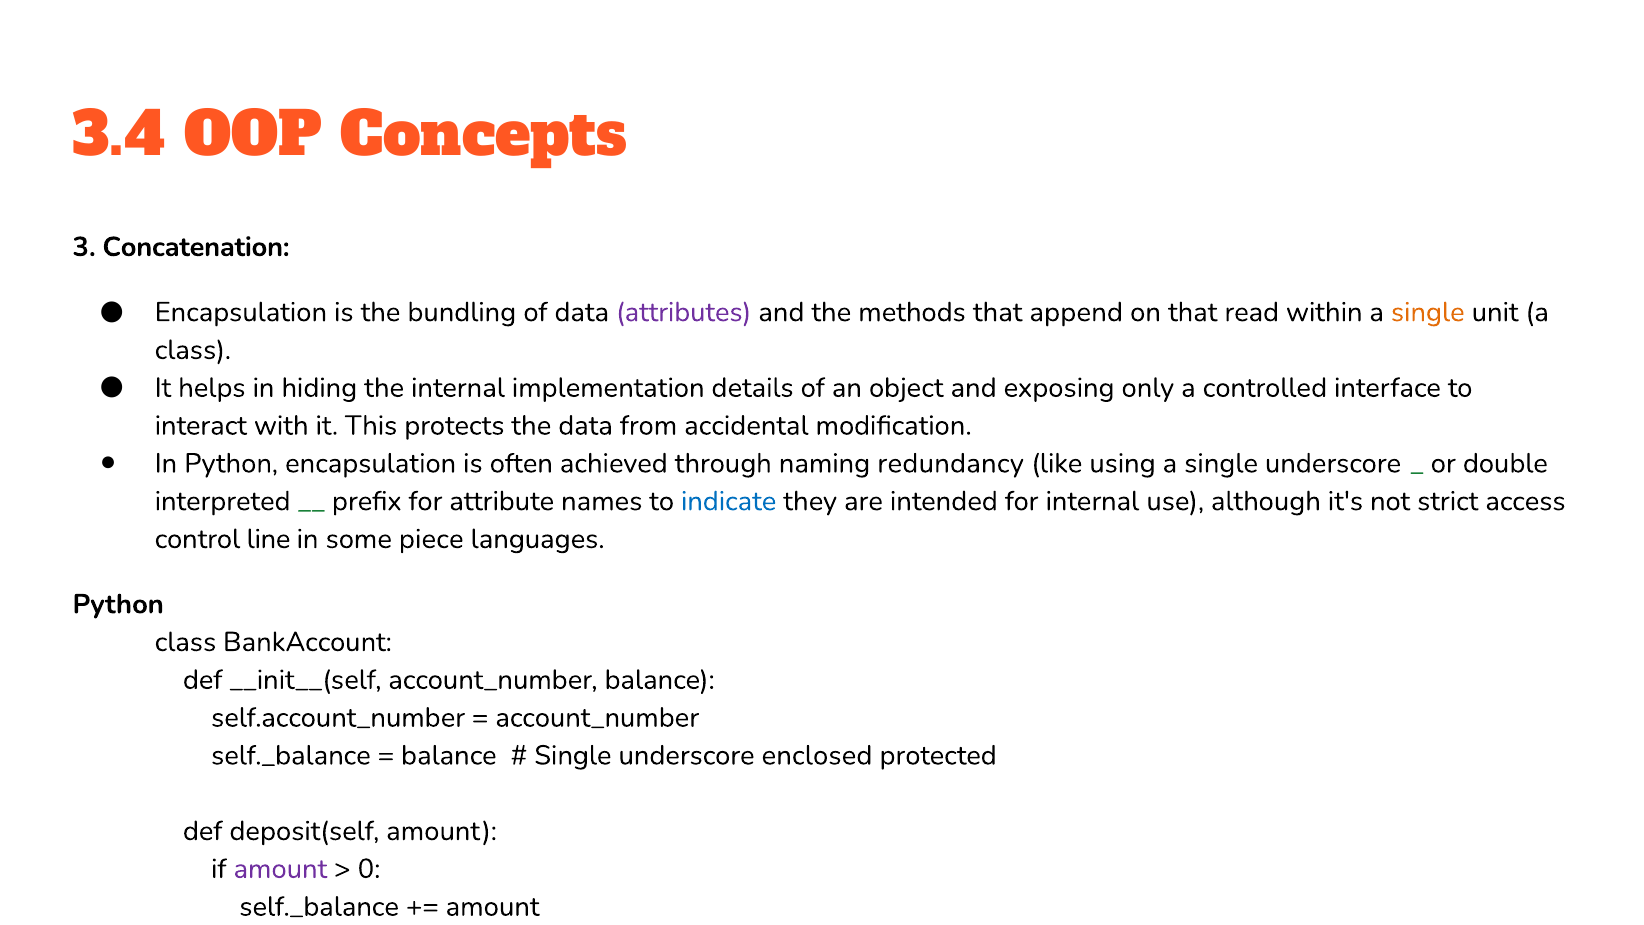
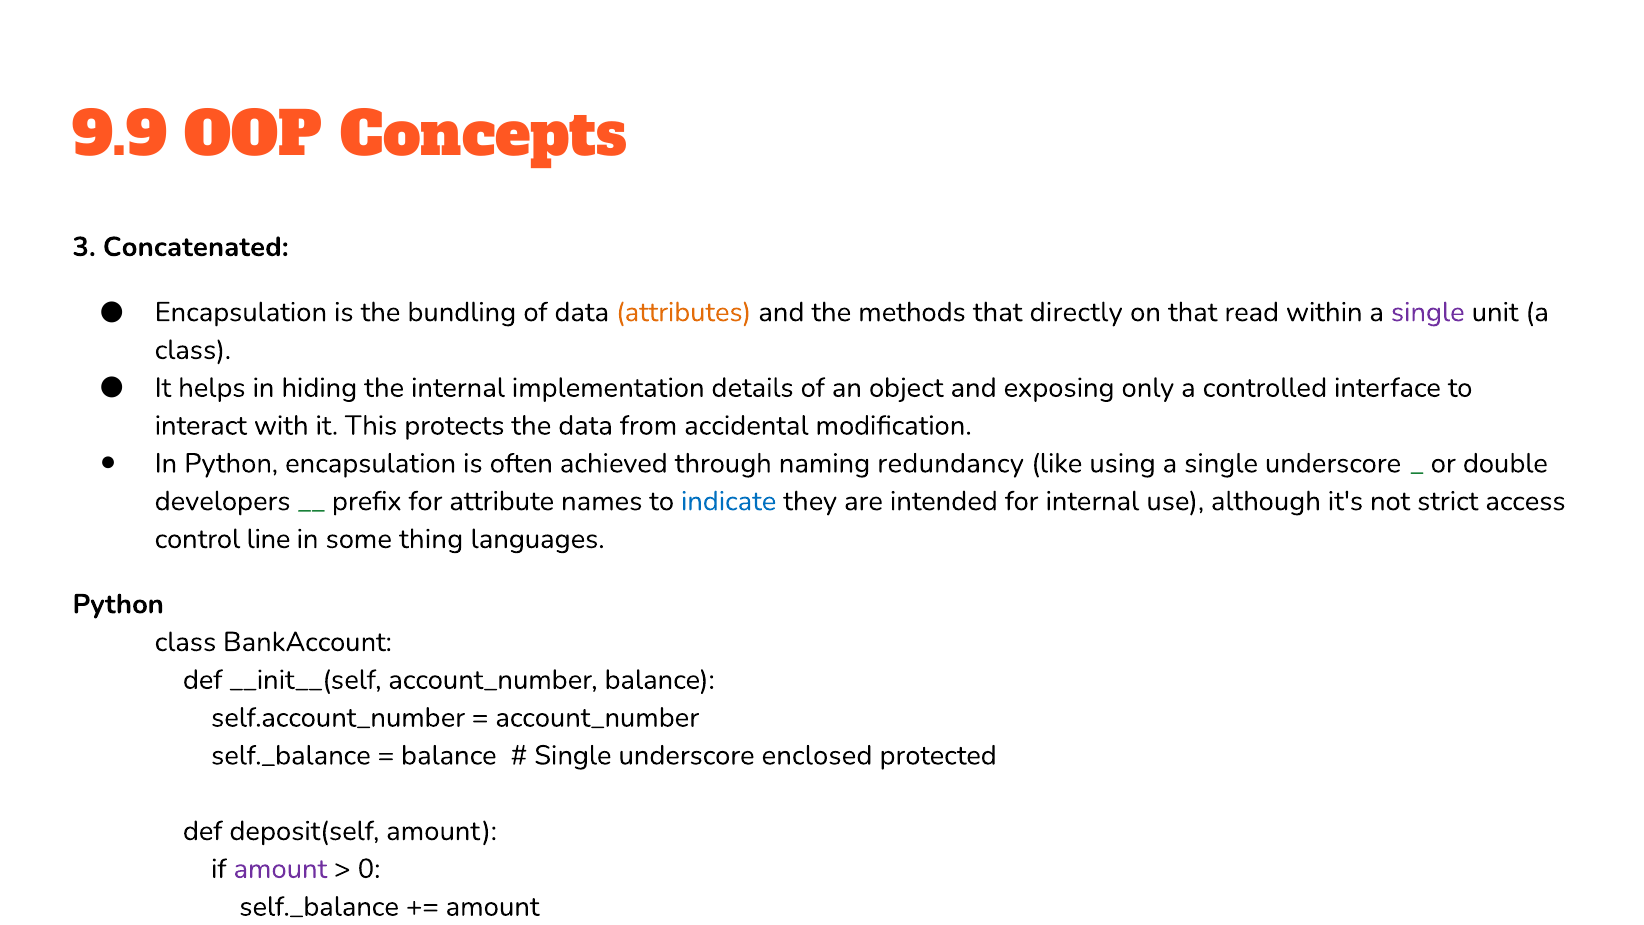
3.4: 3.4 -> 9.9
Concatenation: Concatenation -> Concatenated
attributes colour: purple -> orange
append: append -> directly
single at (1428, 312) colour: orange -> purple
interpreted: interpreted -> developers
piece: piece -> thing
